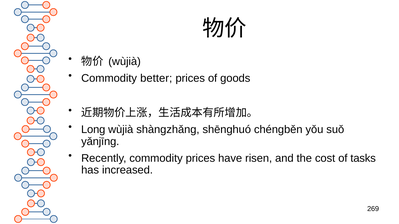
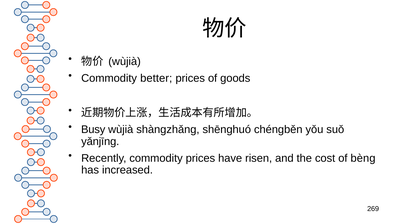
Long: Long -> Busy
tasks: tasks -> bèng
